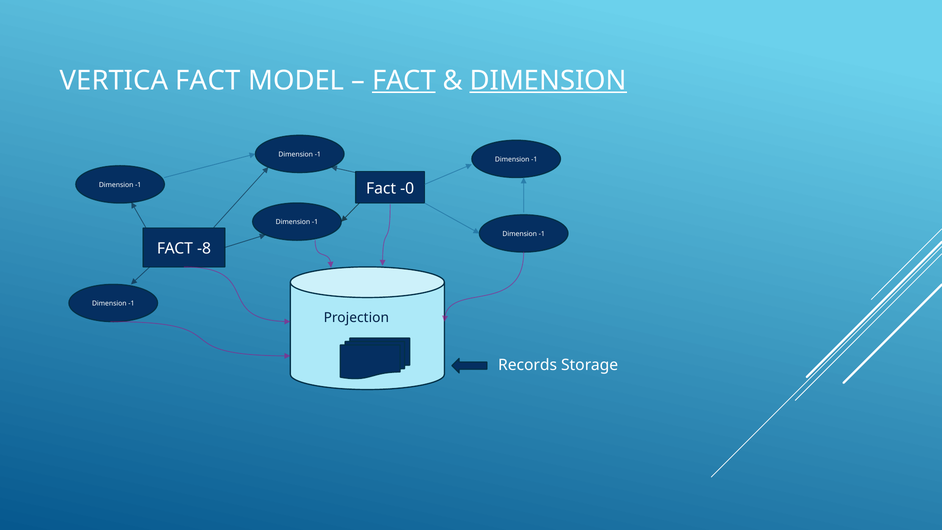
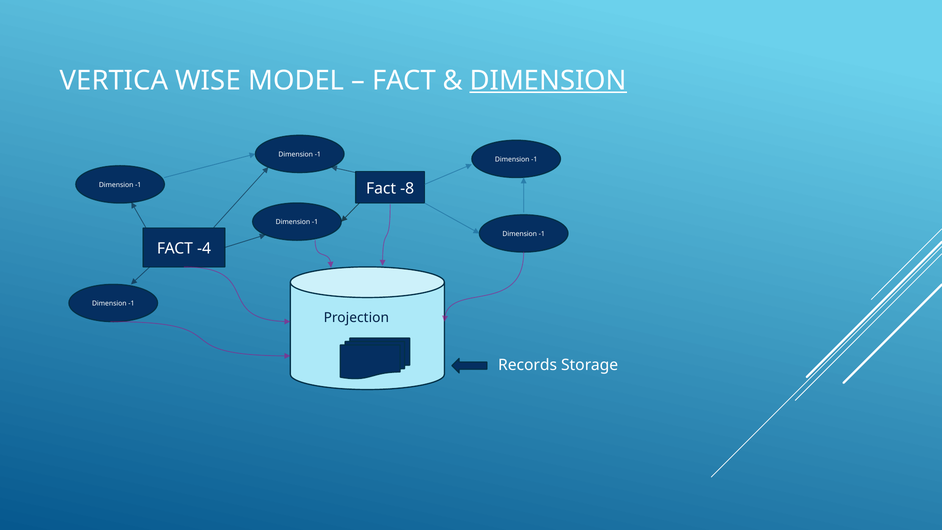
VERTICA FACT: FACT -> WISE
FACT at (404, 81) underline: present -> none
-0: -0 -> -8
-8: -8 -> -4
